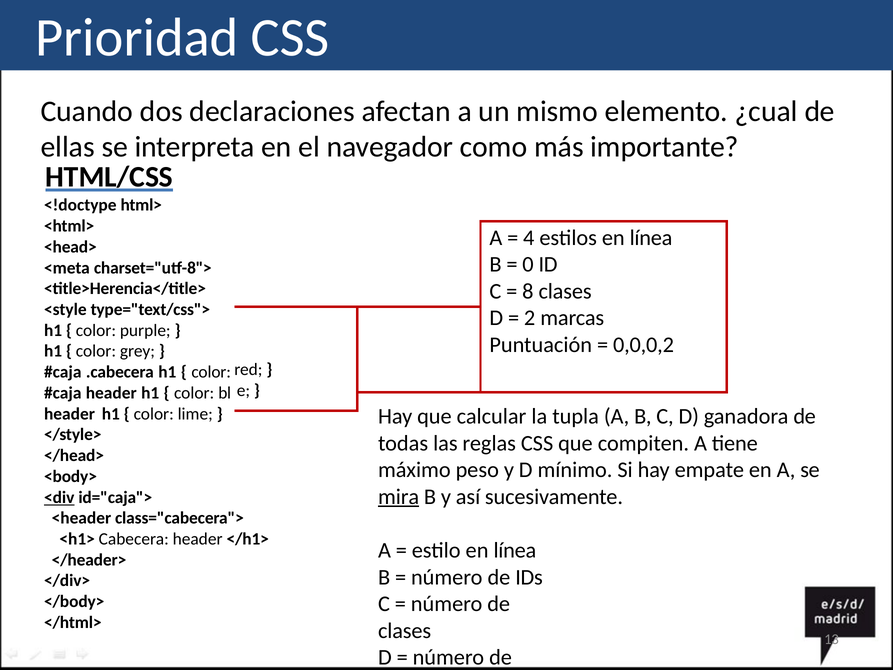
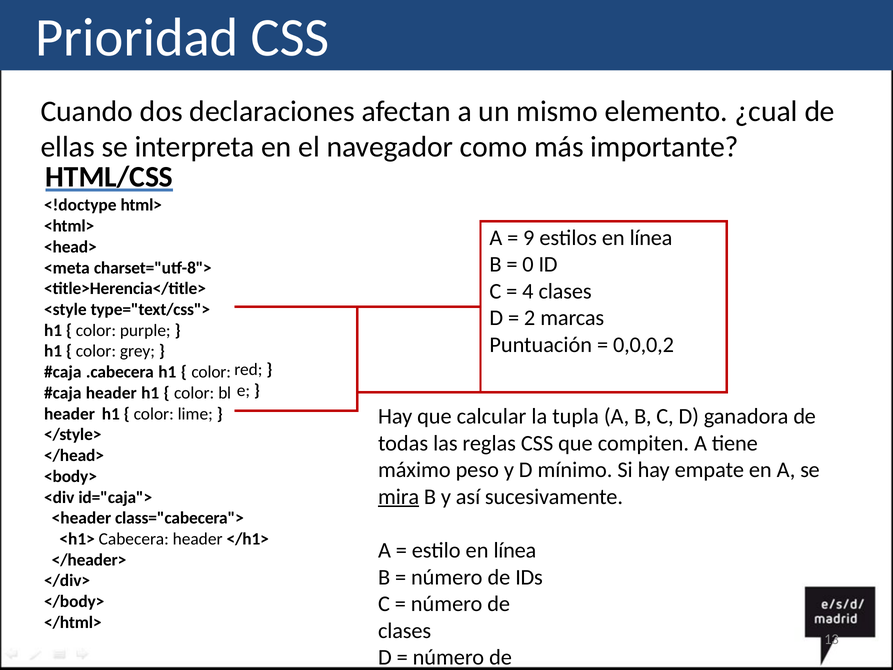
4: 4 -> 9
8: 8 -> 4
<div underline: present -> none
